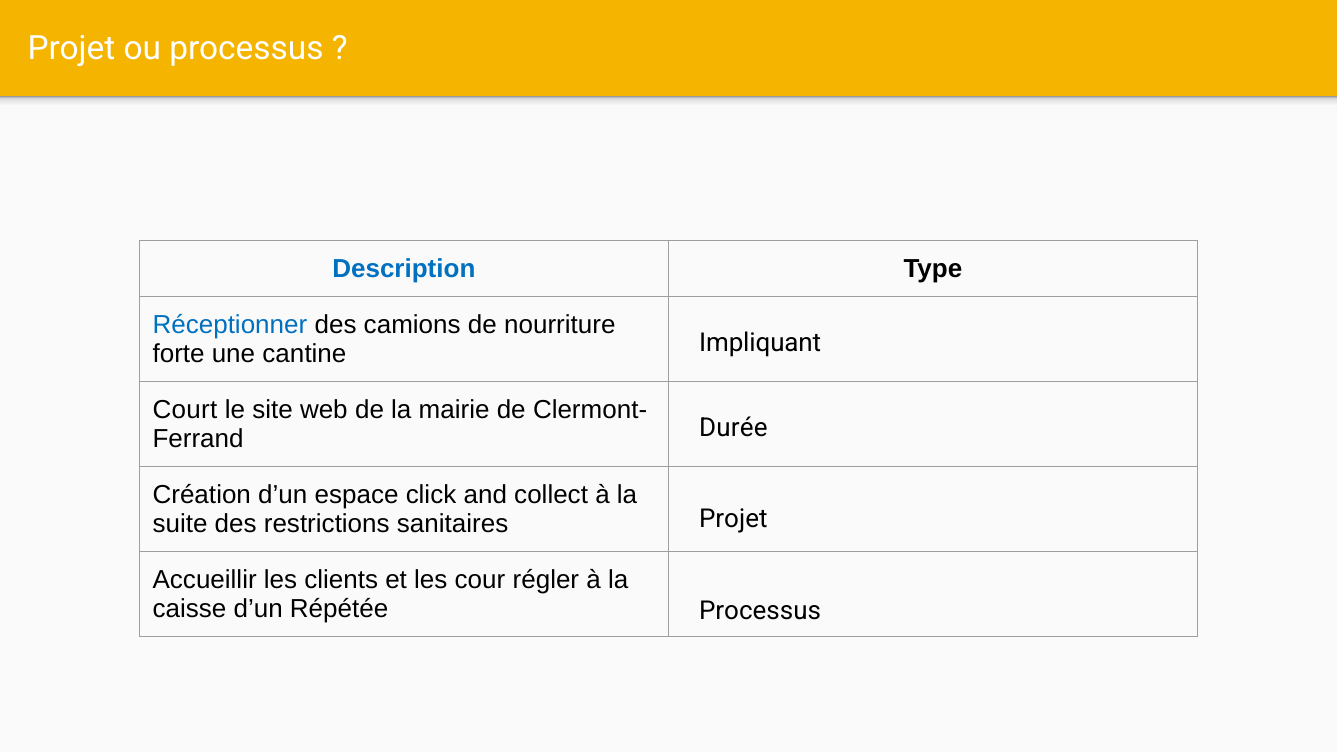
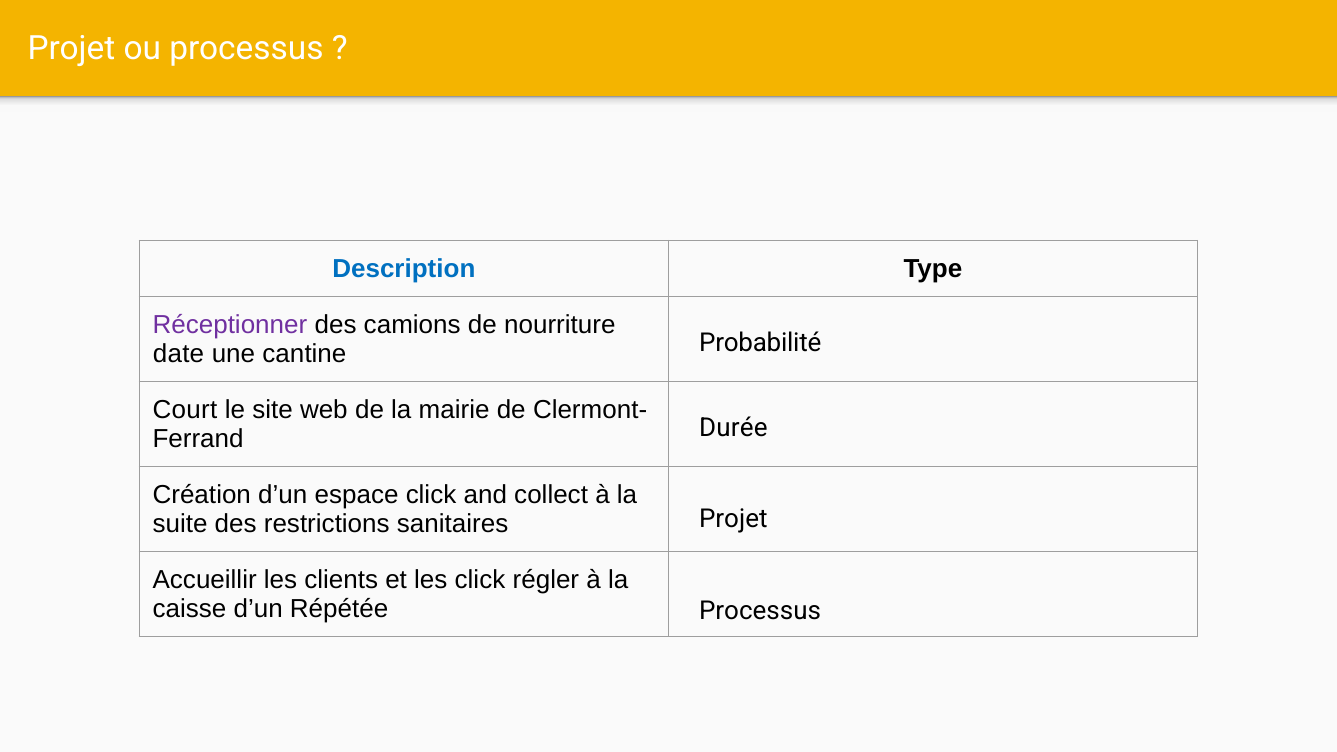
Réceptionner colour: blue -> purple
Impliquant: Impliquant -> Probabilité
forte: forte -> date
les cour: cour -> click
